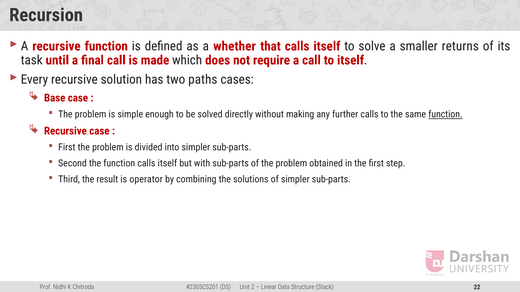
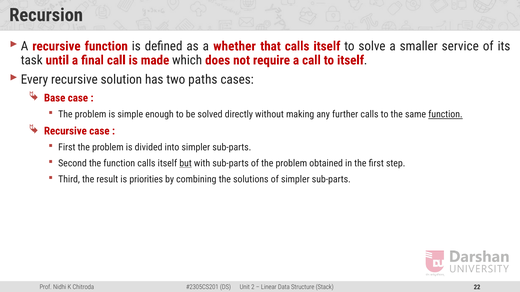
returns: returns -> service
but underline: none -> present
operator: operator -> priorities
